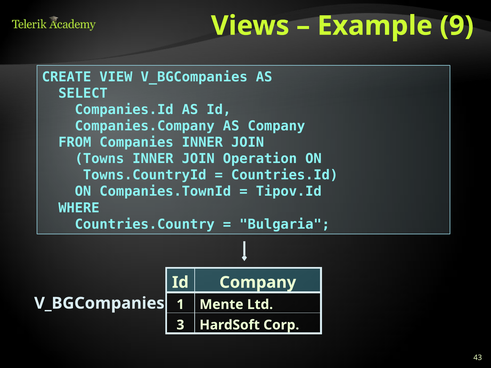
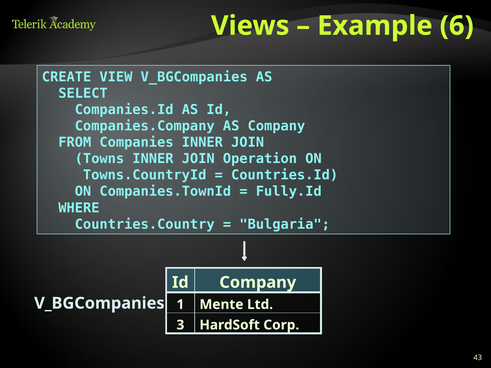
9: 9 -> 6
Tipov.Id: Tipov.Id -> Fully.Id
